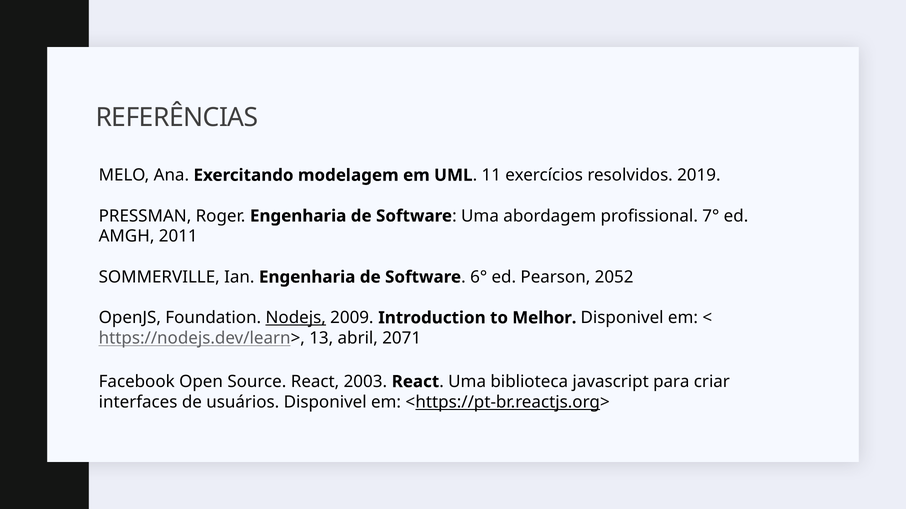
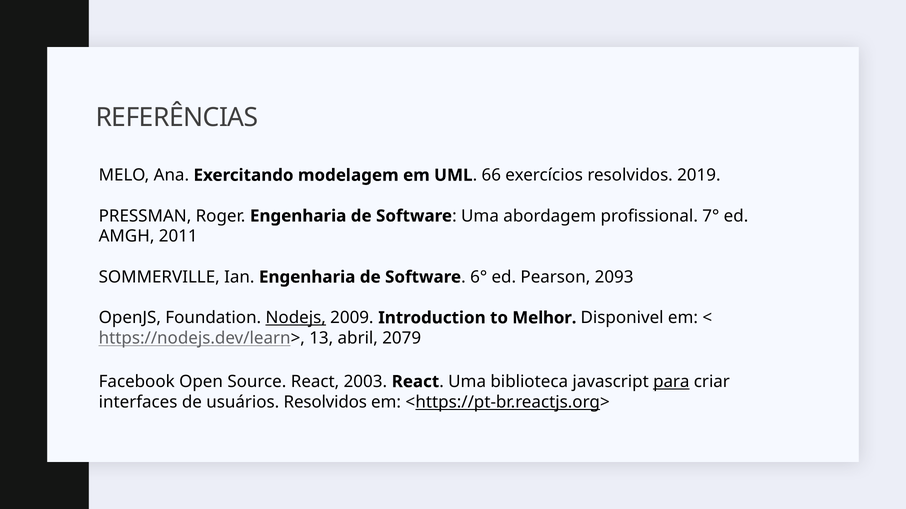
11: 11 -> 66
2052: 2052 -> 2093
2071: 2071 -> 2079
para underline: none -> present
usuários Disponivel: Disponivel -> Resolvidos
